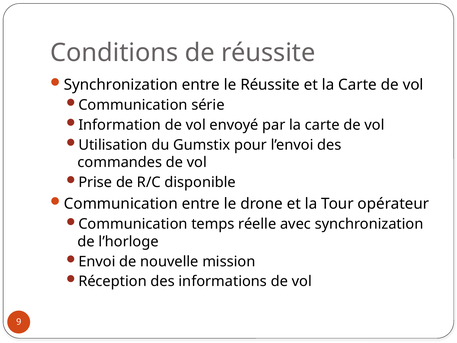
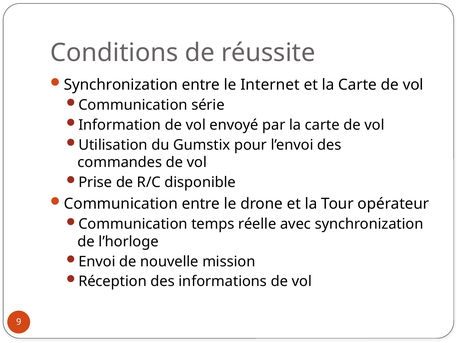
le Réussite: Réussite -> Internet
